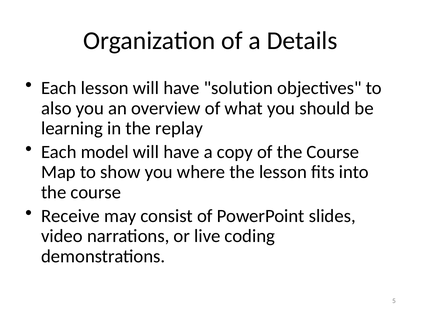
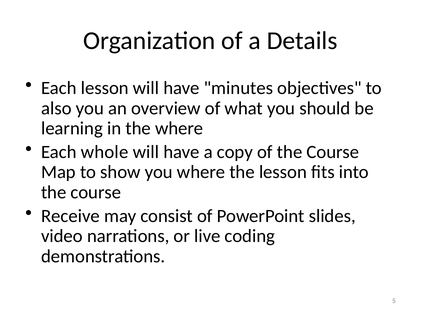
solution: solution -> minutes
the replay: replay -> where
model: model -> whole
